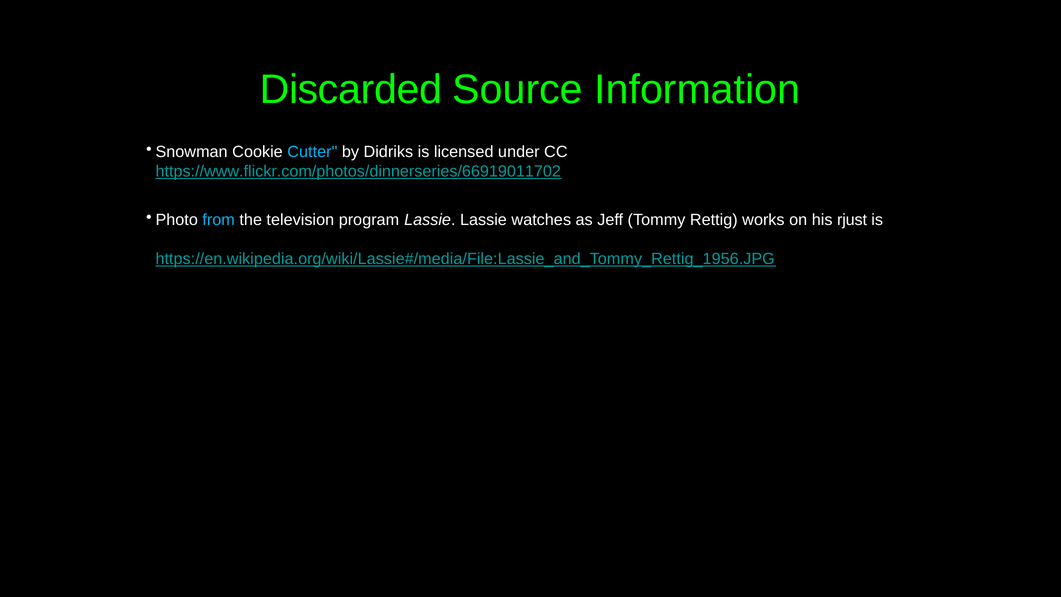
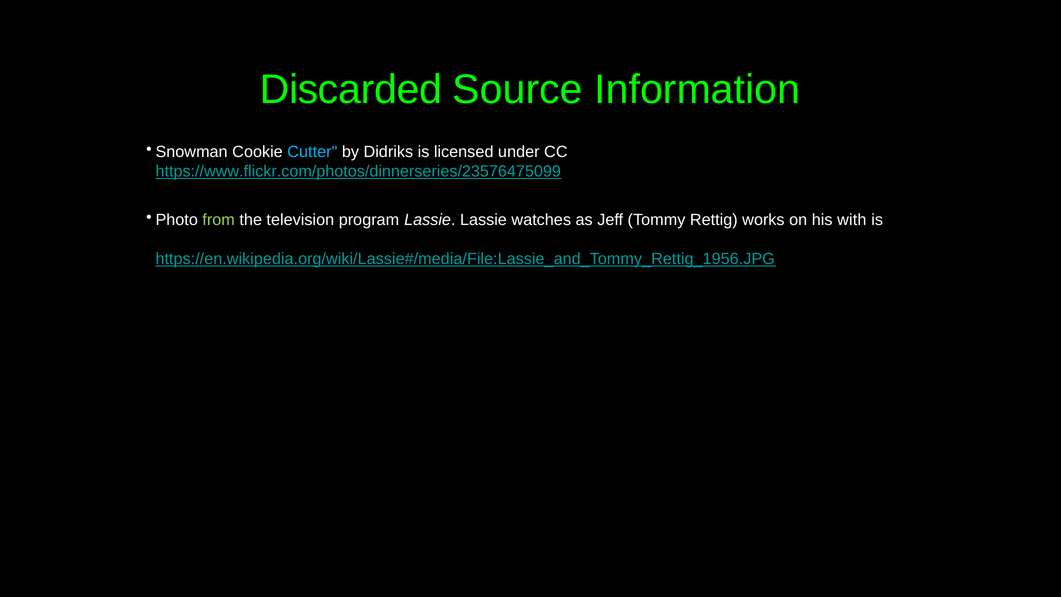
https://www.flickr.com/photos/dinnerseries/66919011702: https://www.flickr.com/photos/dinnerseries/66919011702 -> https://www.flickr.com/photos/dinnerseries/23576475099
from colour: light blue -> light green
rjust: rjust -> with
